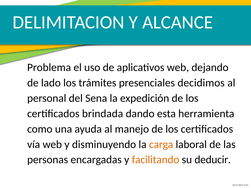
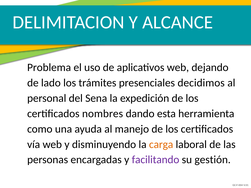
brindada: brindada -> nombres
facilitando colour: orange -> purple
deducir: deducir -> gestión
